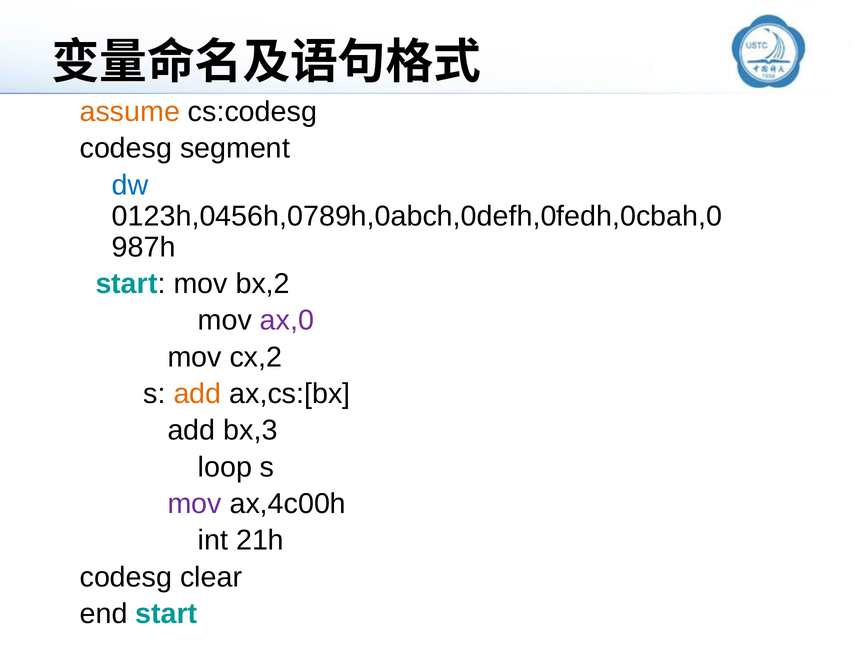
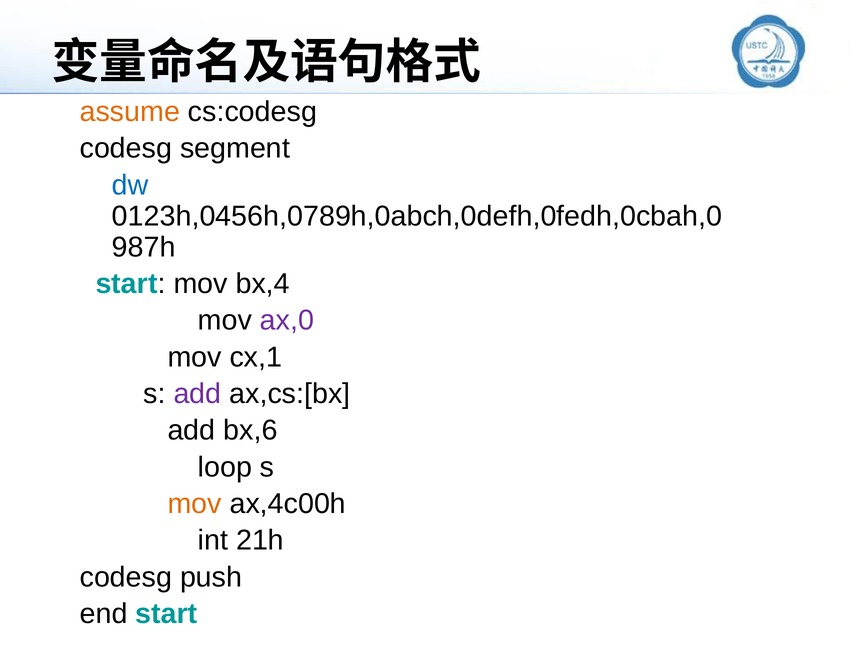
bx,2: bx,2 -> bx,4
cx,2: cx,2 -> cx,1
add at (197, 394) colour: orange -> purple
bx,3: bx,3 -> bx,6
mov at (195, 504) colour: purple -> orange
clear: clear -> push
